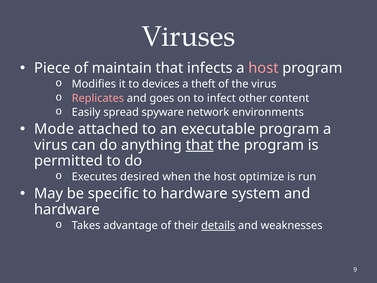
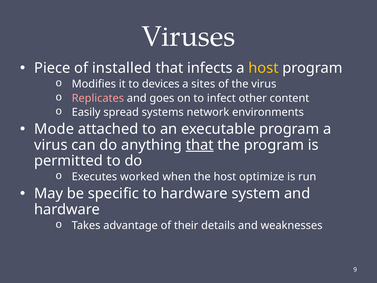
maintain: maintain -> installed
host at (263, 68) colour: pink -> yellow
theft: theft -> sites
spyware: spyware -> systems
desired: desired -> worked
details underline: present -> none
